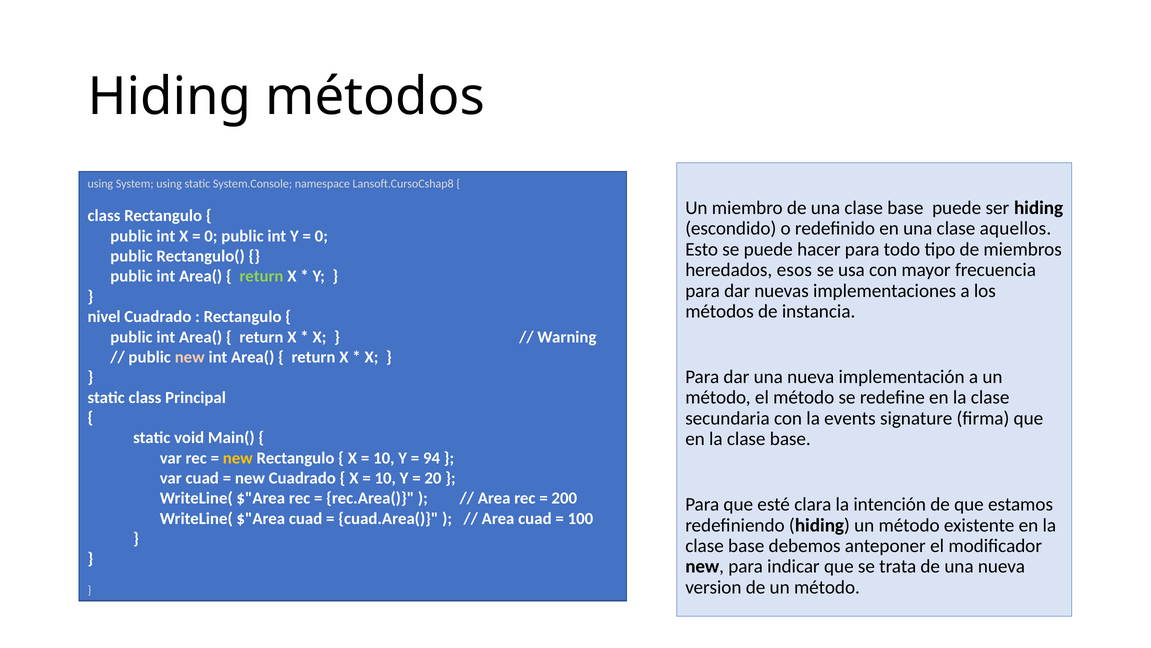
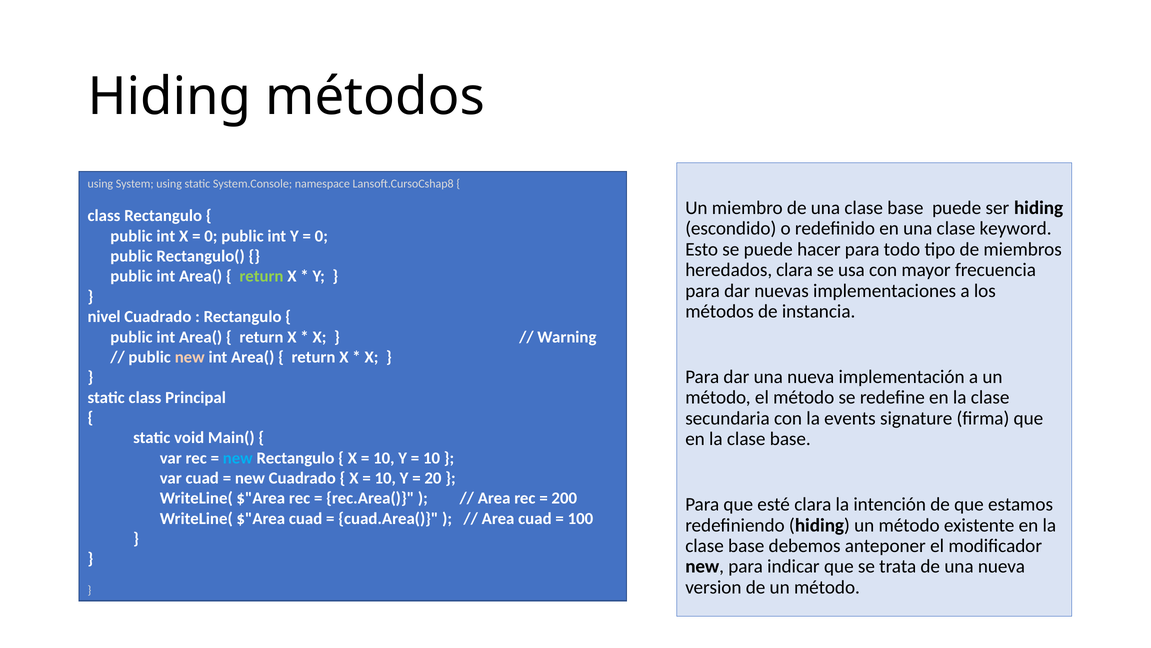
aquellos: aquellos -> keyword
heredados esos: esos -> clara
new at (238, 458) colour: yellow -> light blue
94 at (432, 458): 94 -> 10
